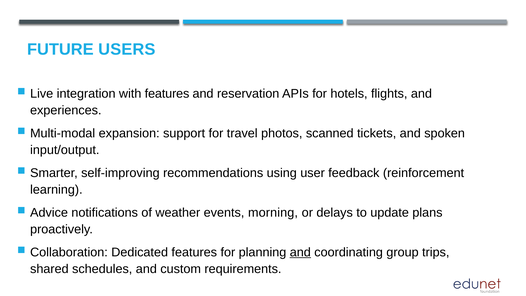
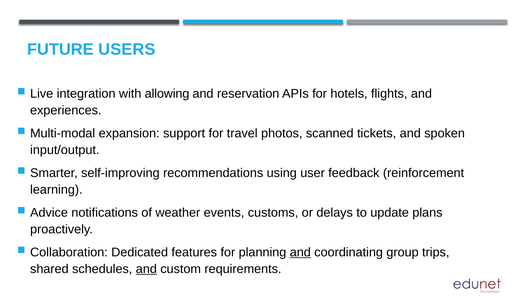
with features: features -> allowing
morning: morning -> customs
and at (146, 269) underline: none -> present
